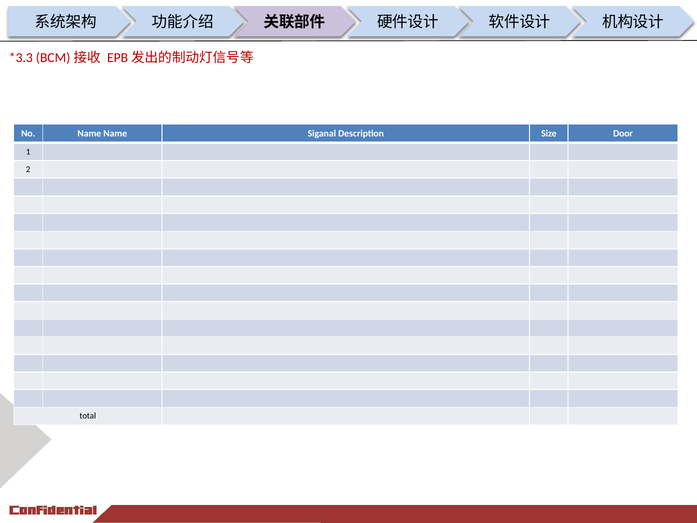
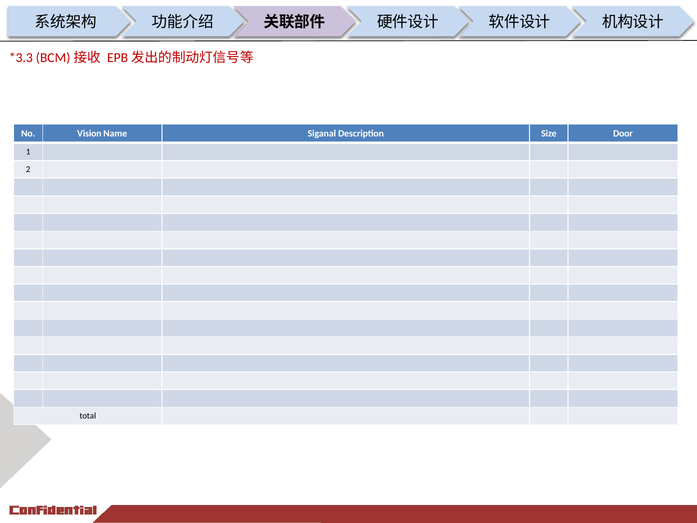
No Name: Name -> Vision
